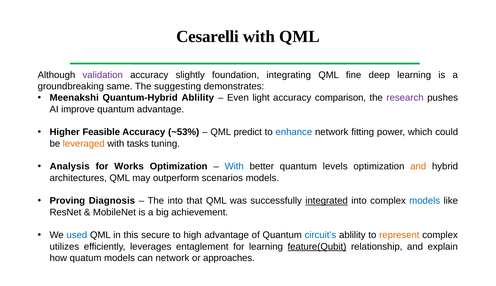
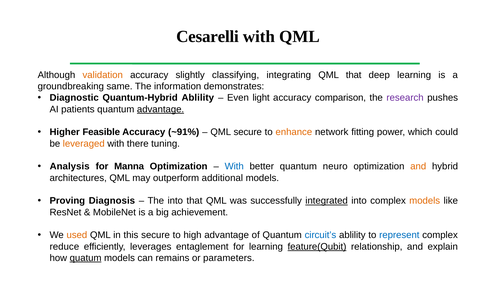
validation colour: purple -> orange
foundation: foundation -> classifying
QML fine: fine -> that
suggesting: suggesting -> information
Meenakshi: Meenakshi -> Diagnostic
improve: improve -> patients
advantage at (161, 109) underline: none -> present
~53%: ~53% -> ~91%
QML predict: predict -> secure
enhance colour: blue -> orange
tasks: tasks -> there
Works: Works -> Manna
levels: levels -> neuro
scenarios: scenarios -> additional
models at (425, 201) colour: blue -> orange
used colour: blue -> orange
represent colour: orange -> blue
utilizes: utilizes -> reduce
quatum underline: none -> present
can network: network -> remains
approaches: approaches -> parameters
